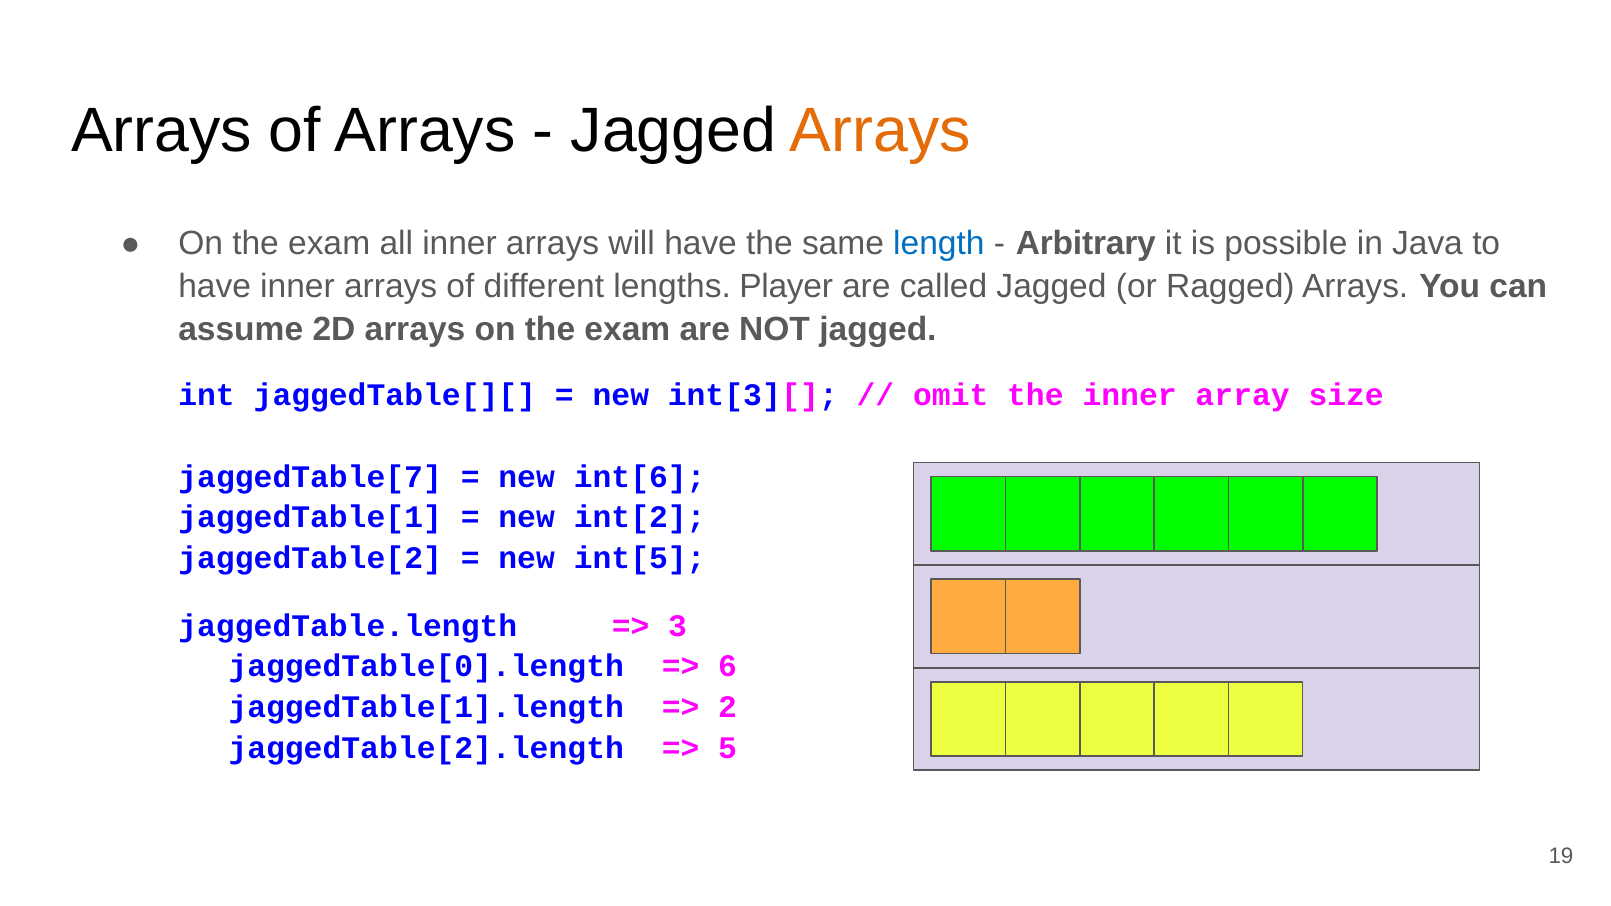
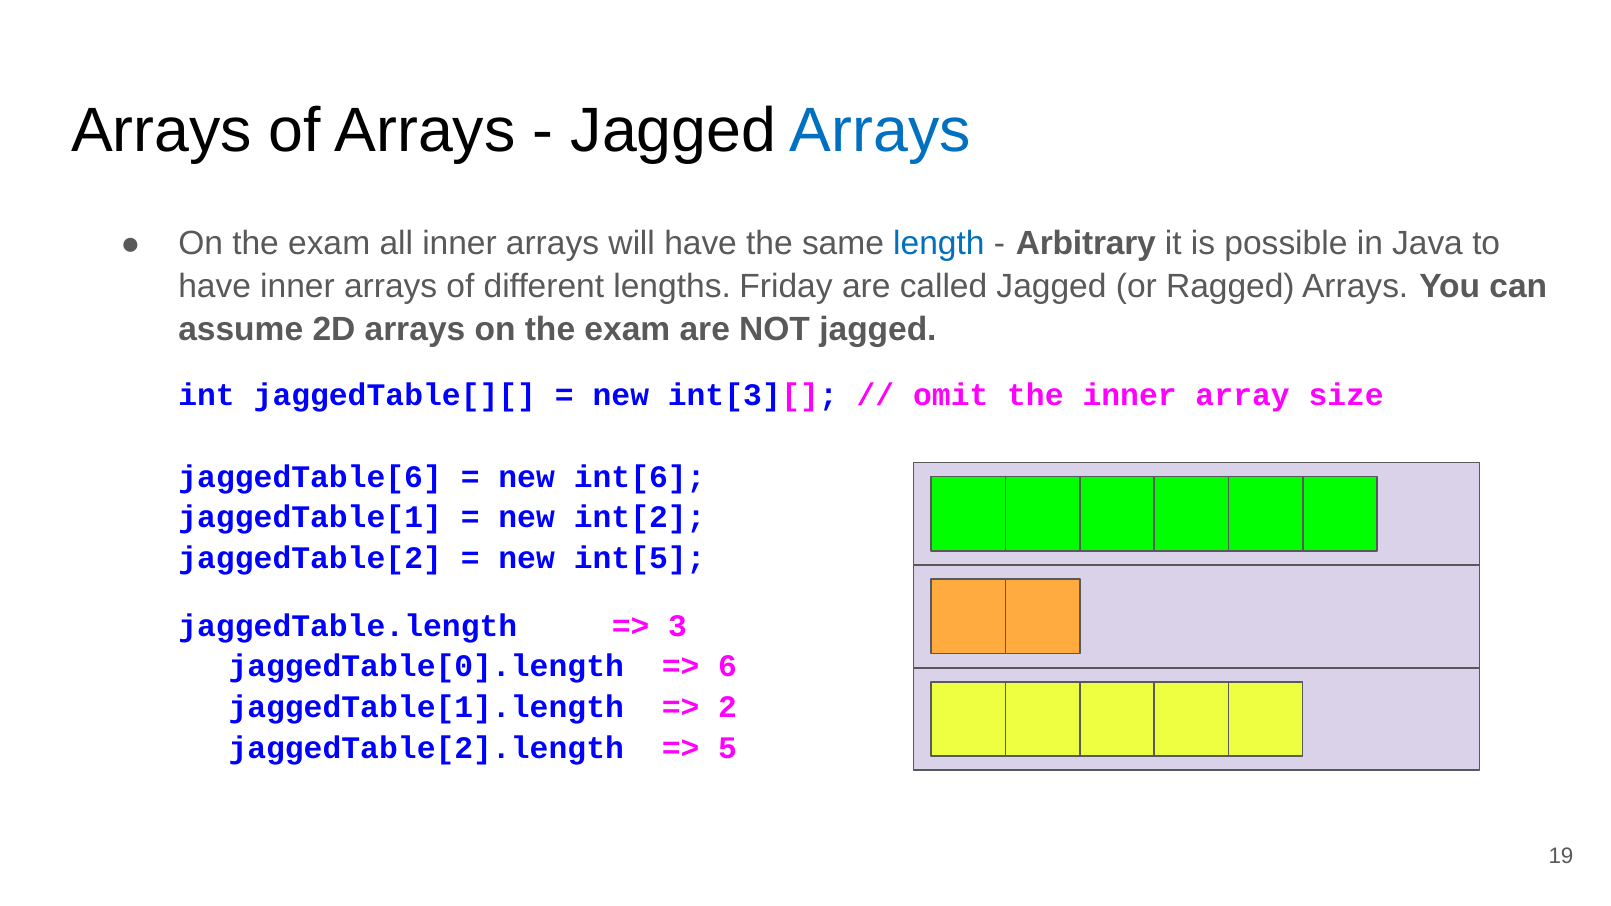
Arrays at (880, 130) colour: orange -> blue
Player: Player -> Friday
jaggedTable[7: jaggedTable[7 -> jaggedTable[6
